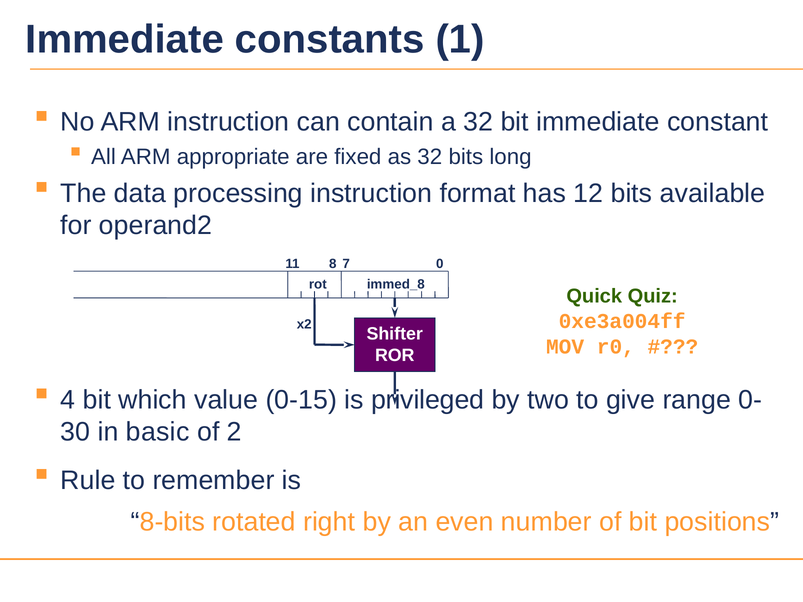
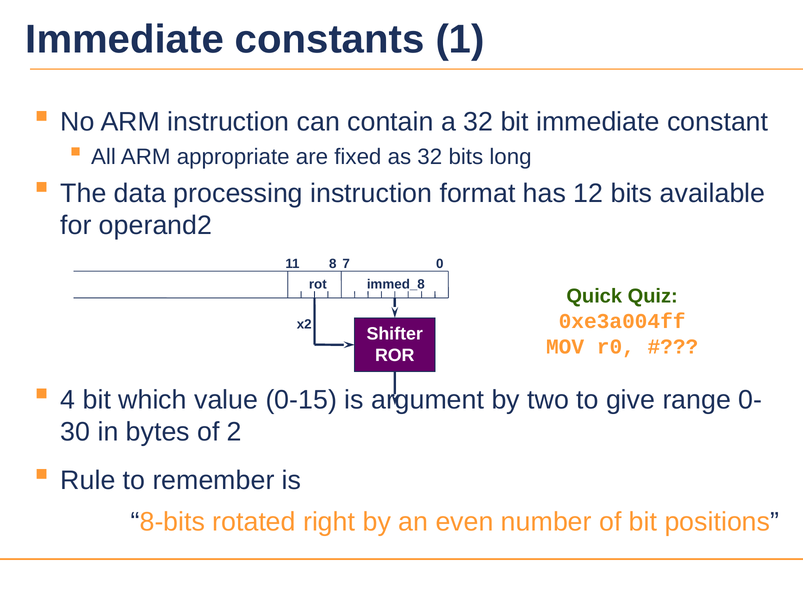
privileged: privileged -> argument
basic: basic -> bytes
